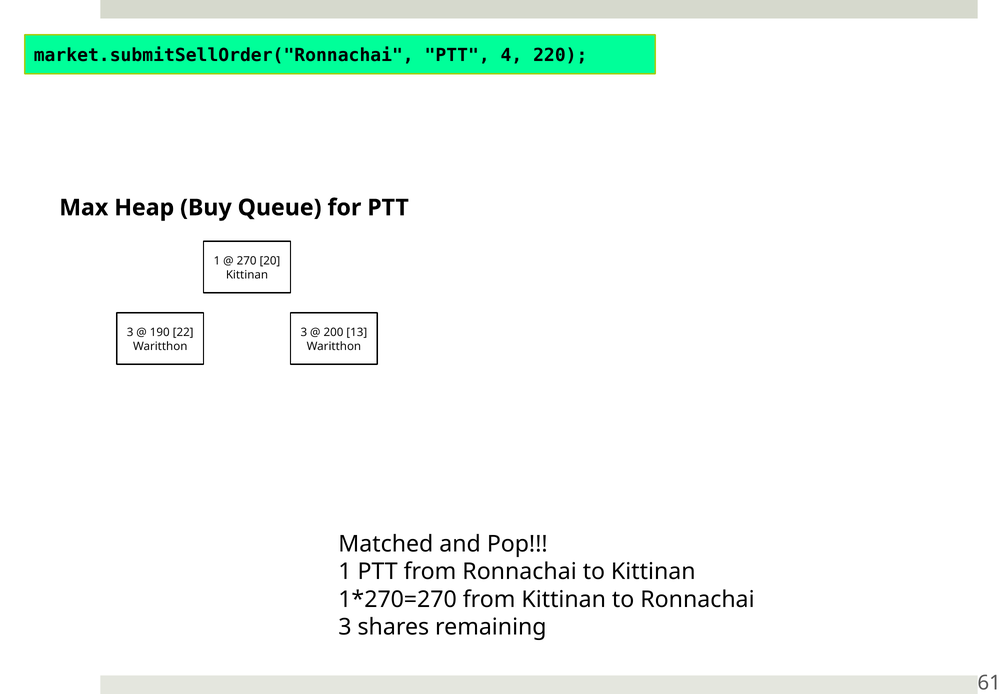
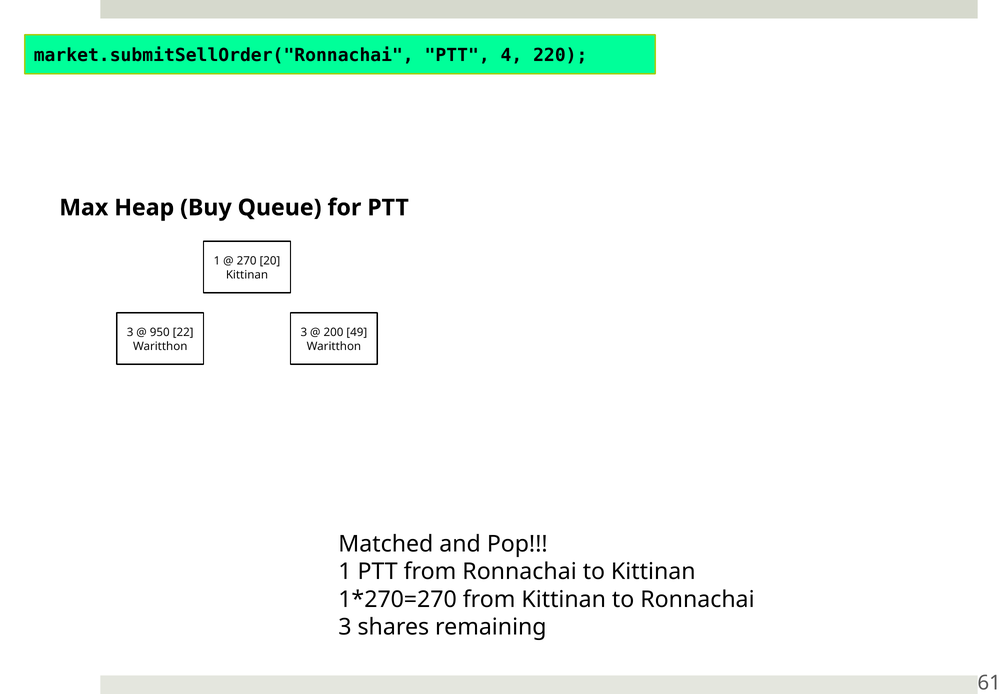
190: 190 -> 950
13: 13 -> 49
